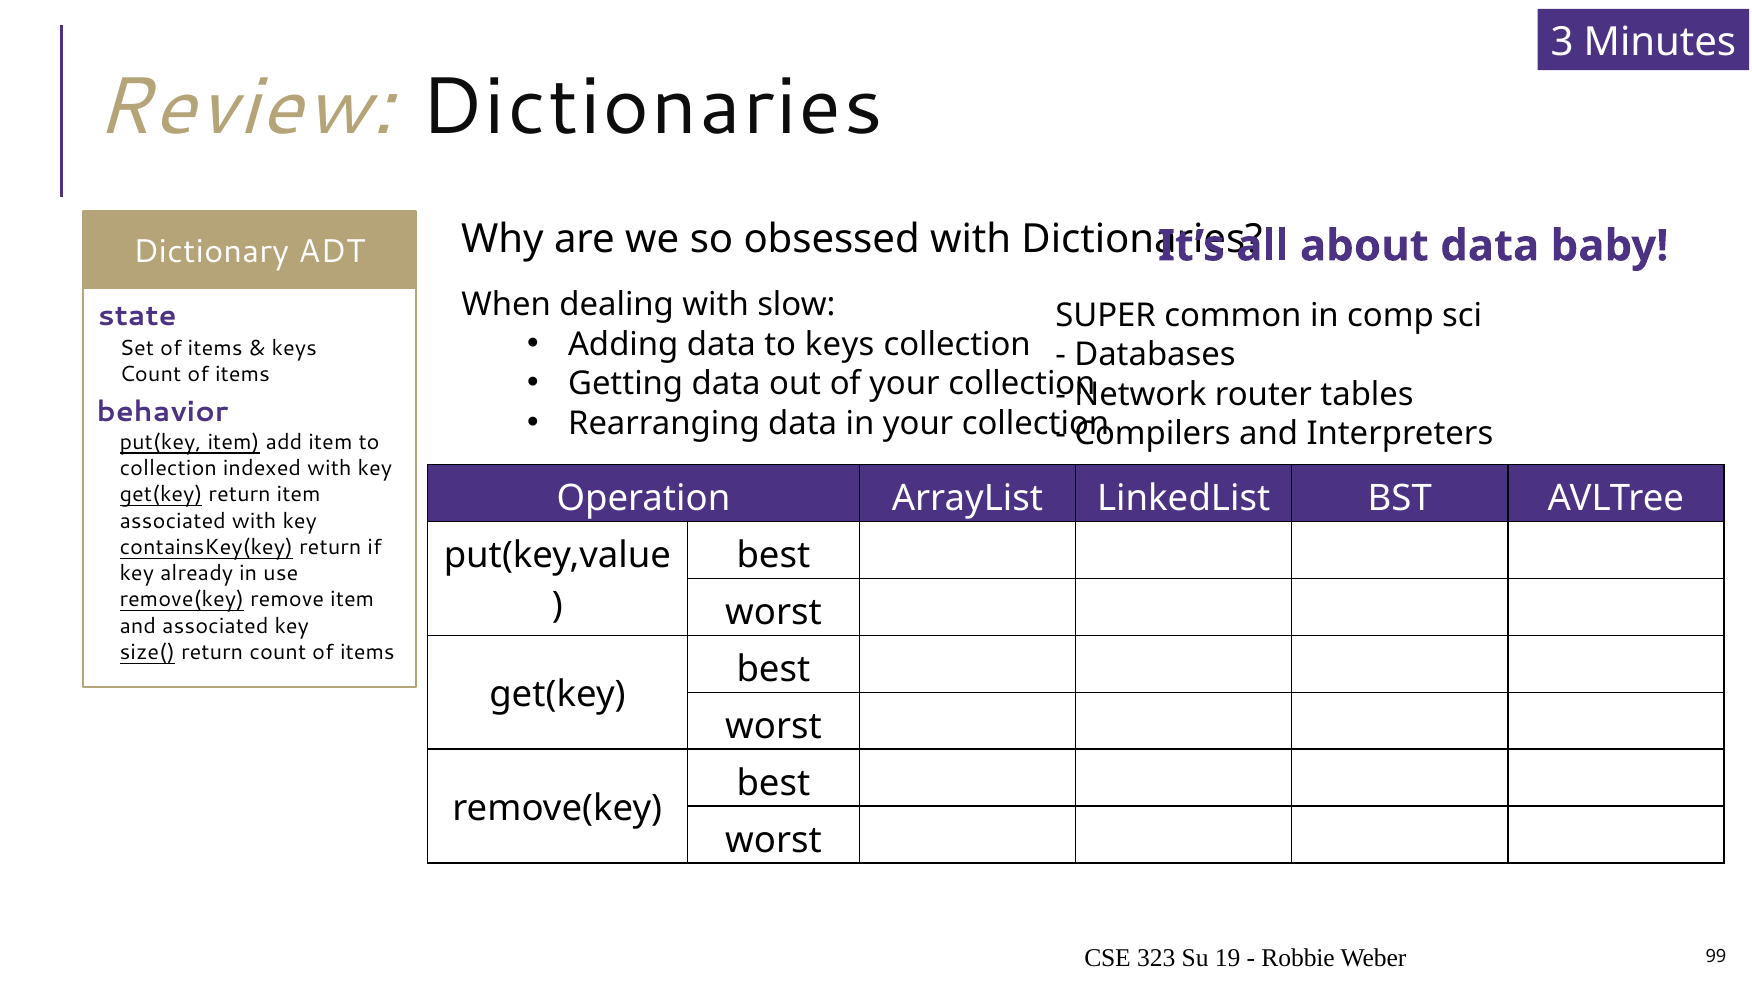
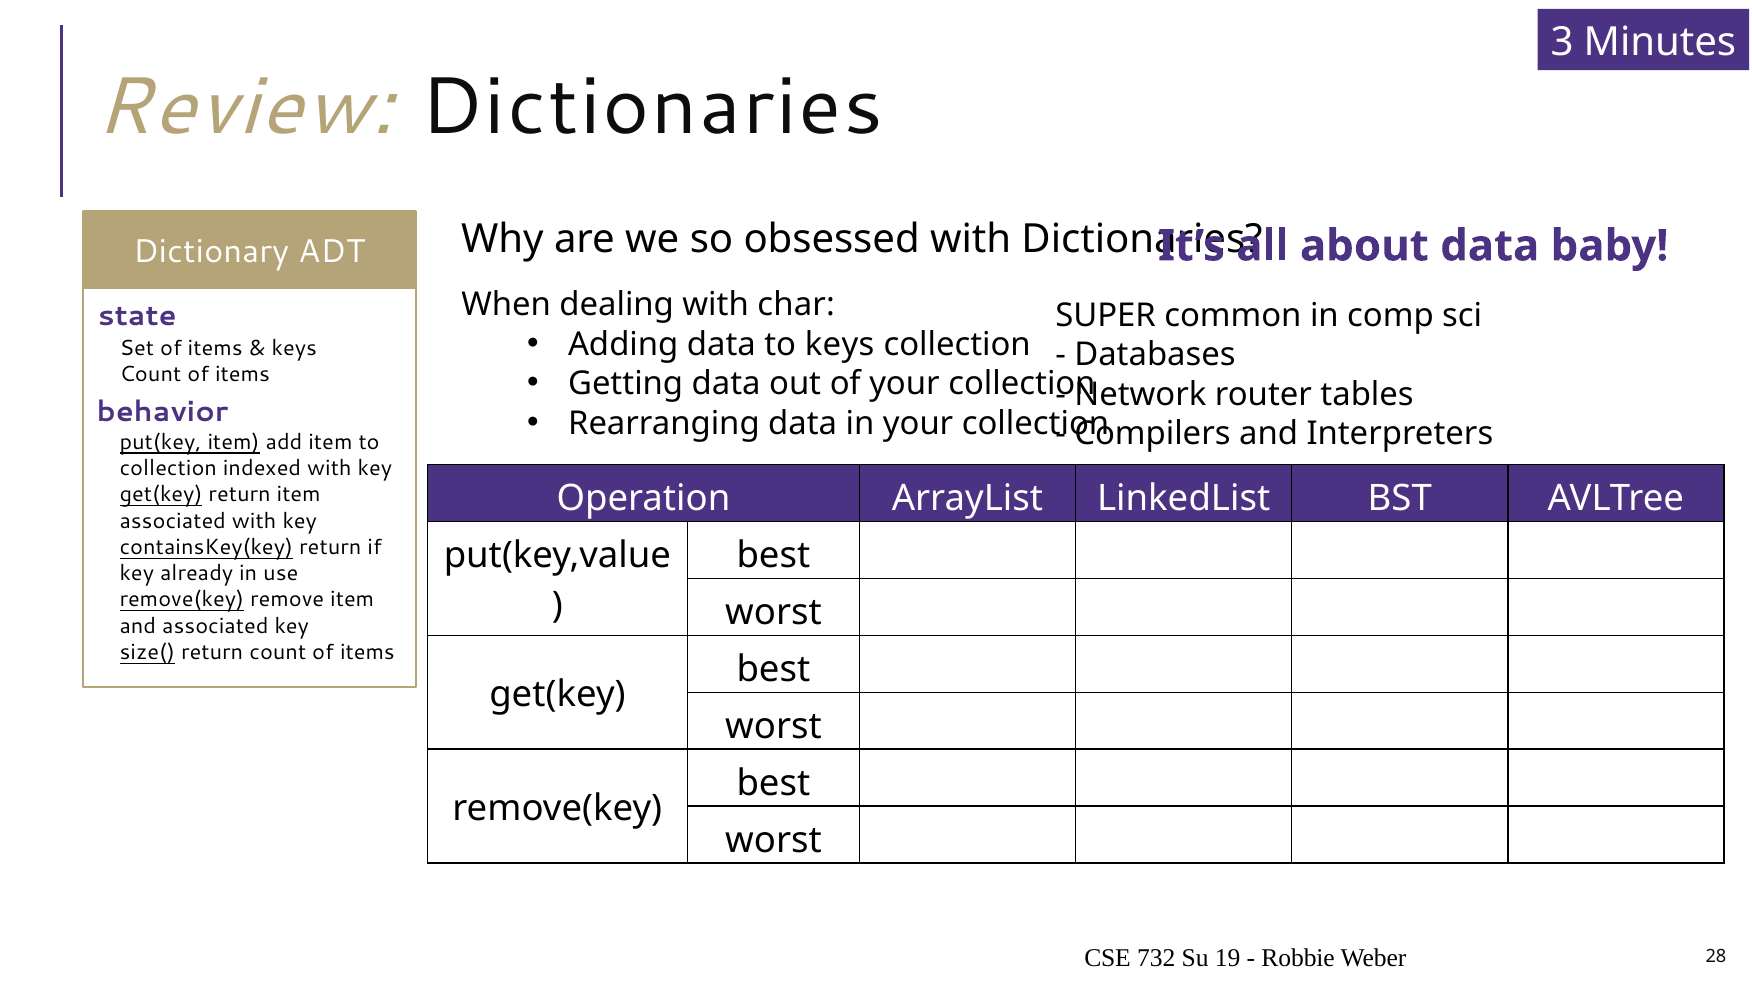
slow: slow -> char
323: 323 -> 732
99: 99 -> 28
